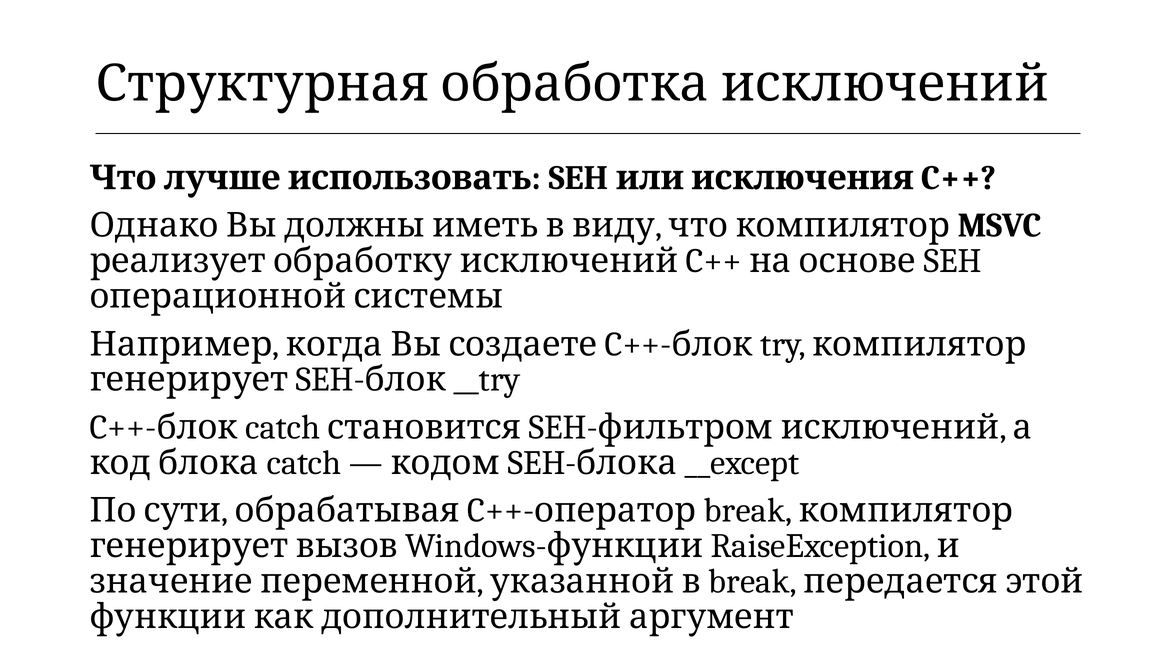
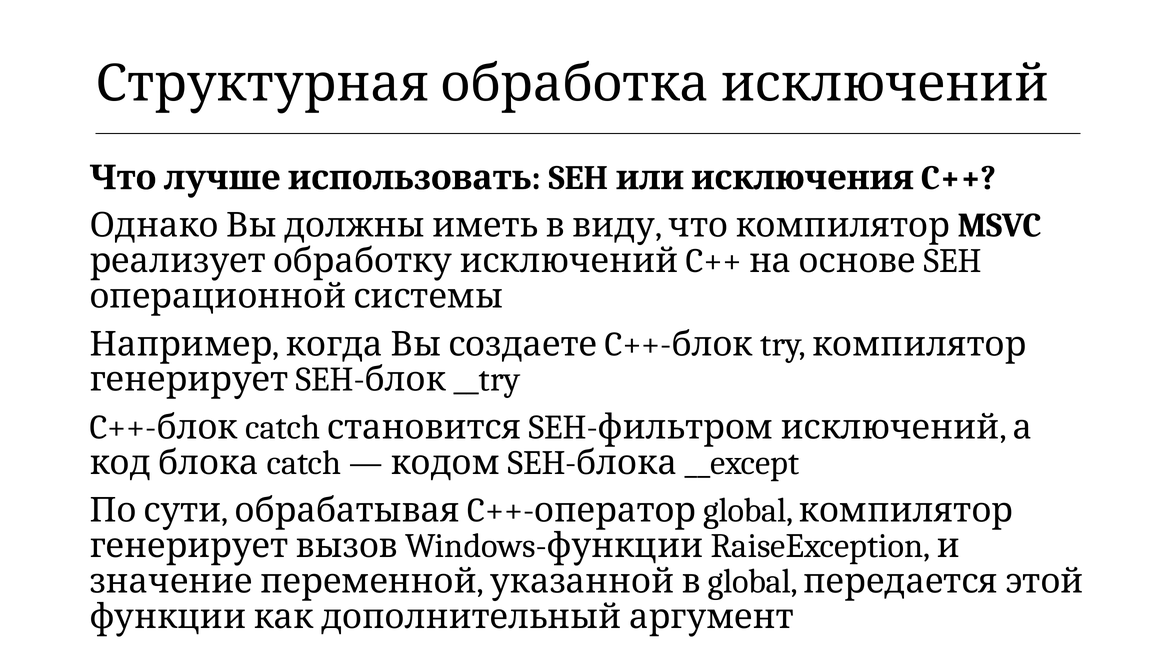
break at (748, 511): break -> global
break at (753, 582): break -> global
